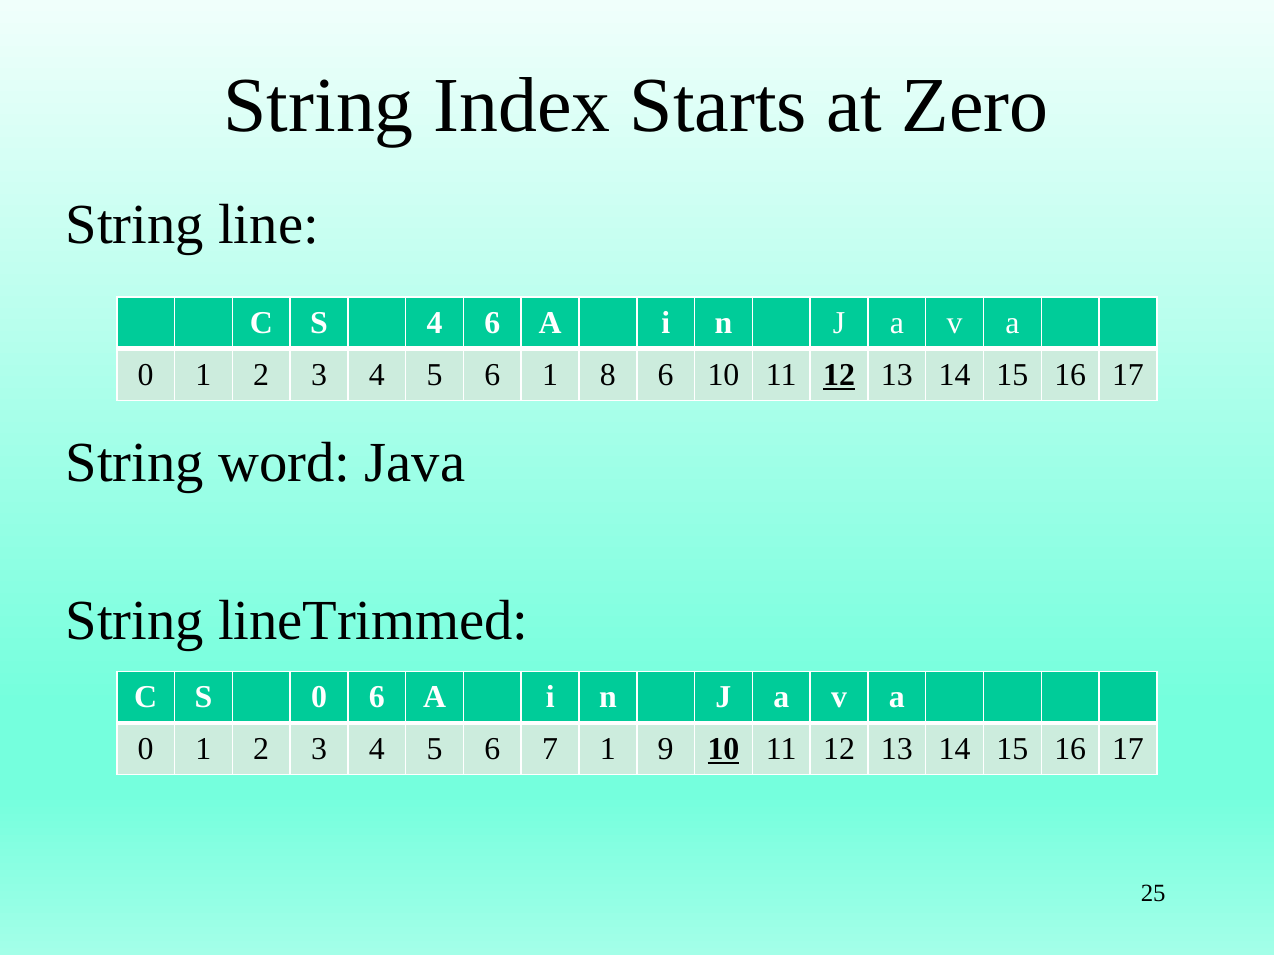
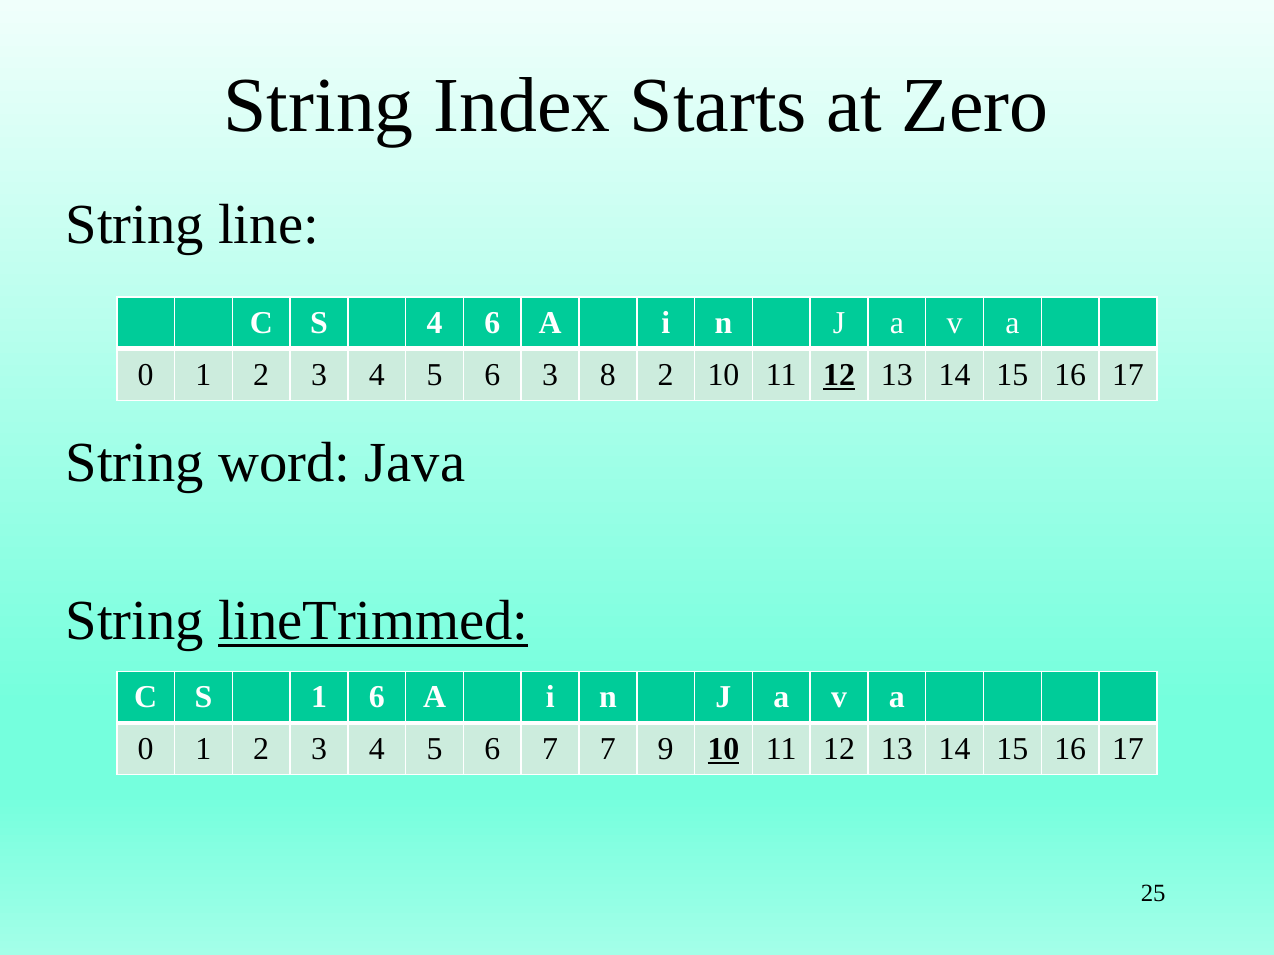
6 1: 1 -> 3
8 6: 6 -> 2
lineTrimmed underline: none -> present
S 0: 0 -> 1
7 1: 1 -> 7
